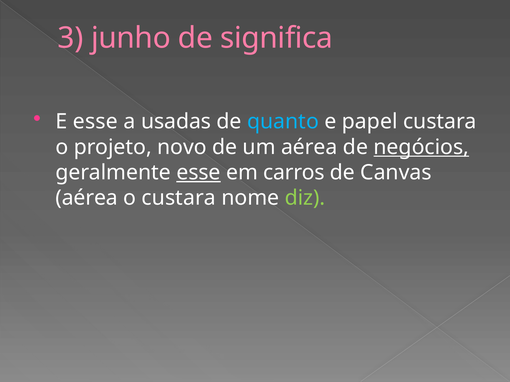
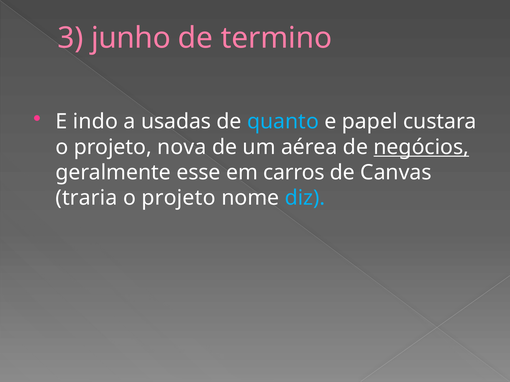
significa: significa -> termino
E esse: esse -> indo
novo: novo -> nova
esse at (199, 173) underline: present -> none
aérea at (87, 198): aérea -> traria
custara at (179, 198): custara -> projeto
diz colour: light green -> light blue
